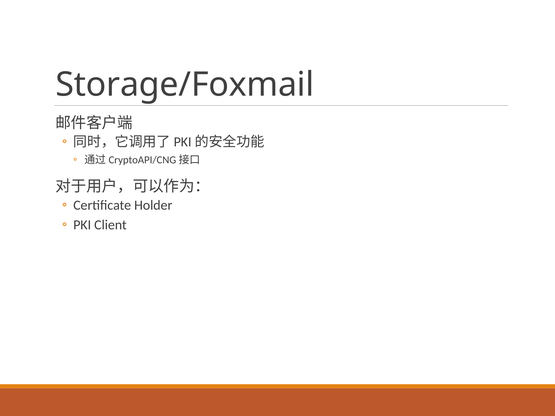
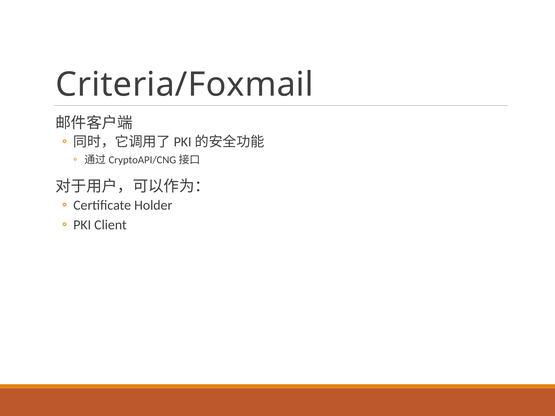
Storage/Foxmail: Storage/Foxmail -> Criteria/Foxmail
